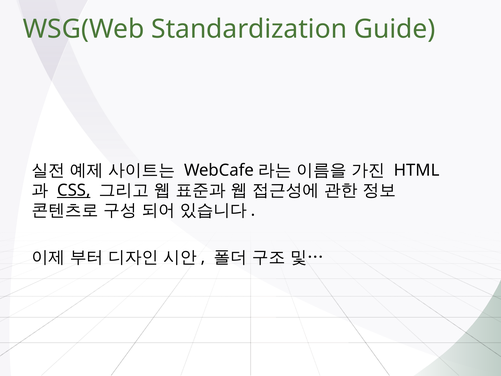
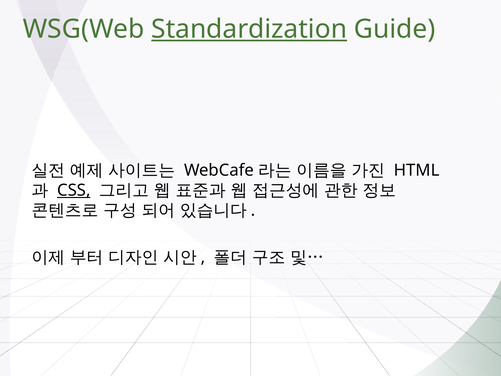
Standardization underline: none -> present
